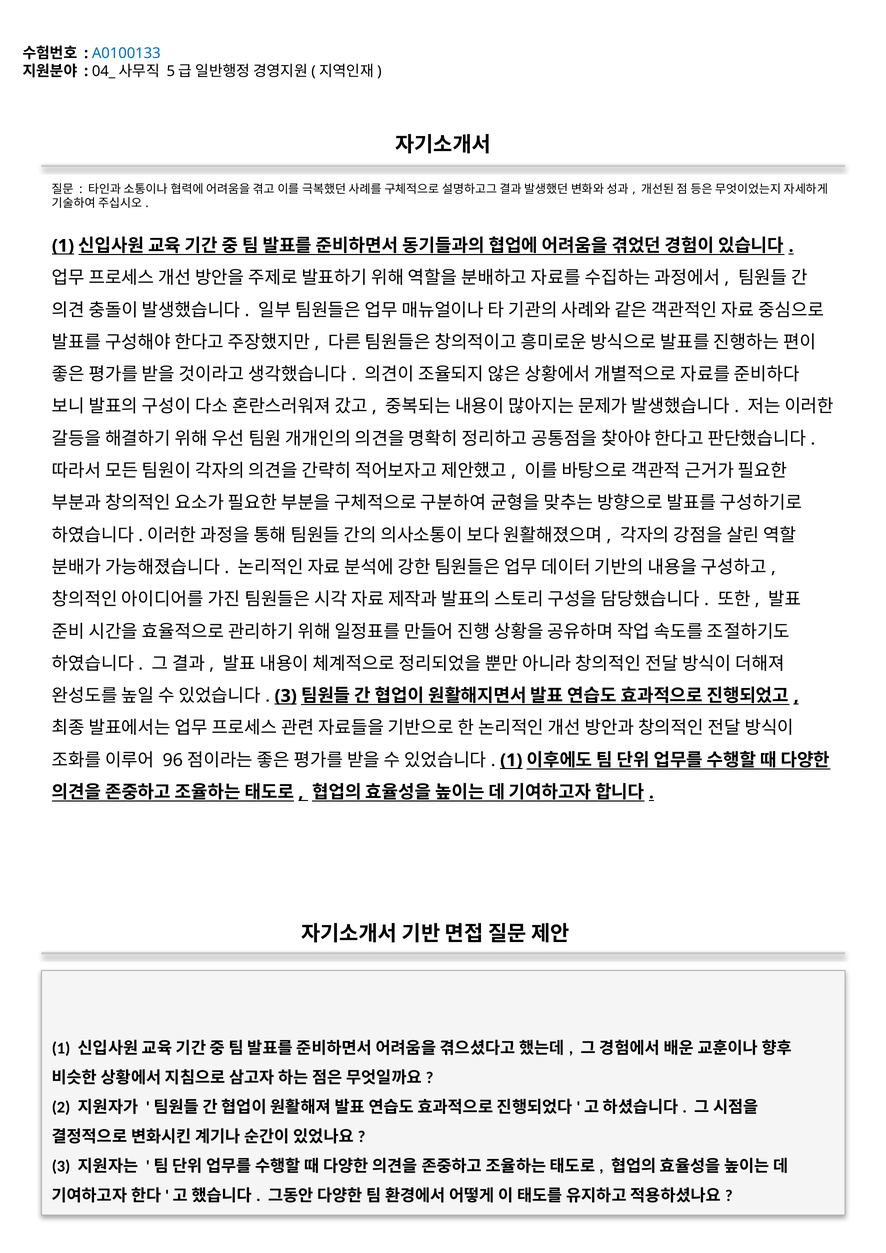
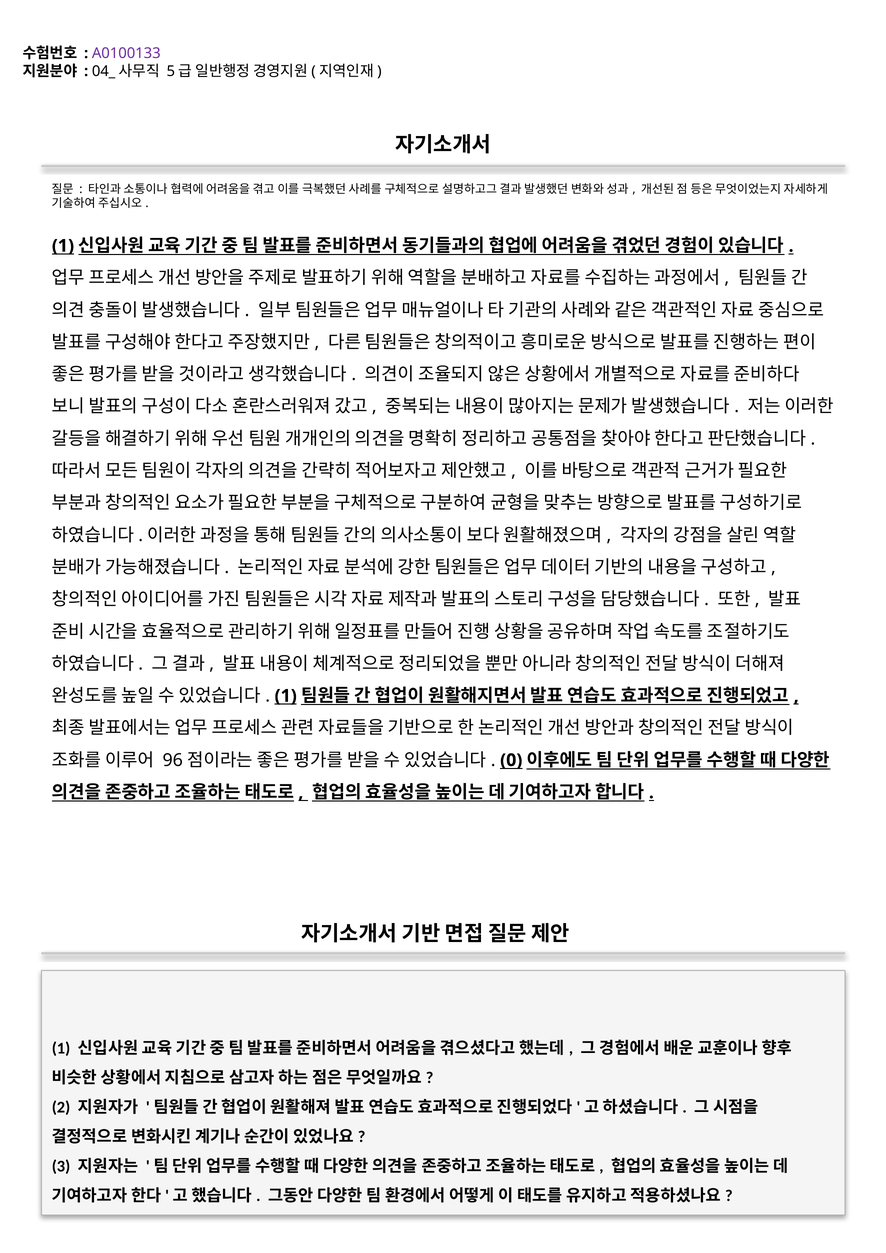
A0100133 colour: blue -> purple
3 at (286, 696): 3 -> 1
1 at (511, 760): 1 -> 0
